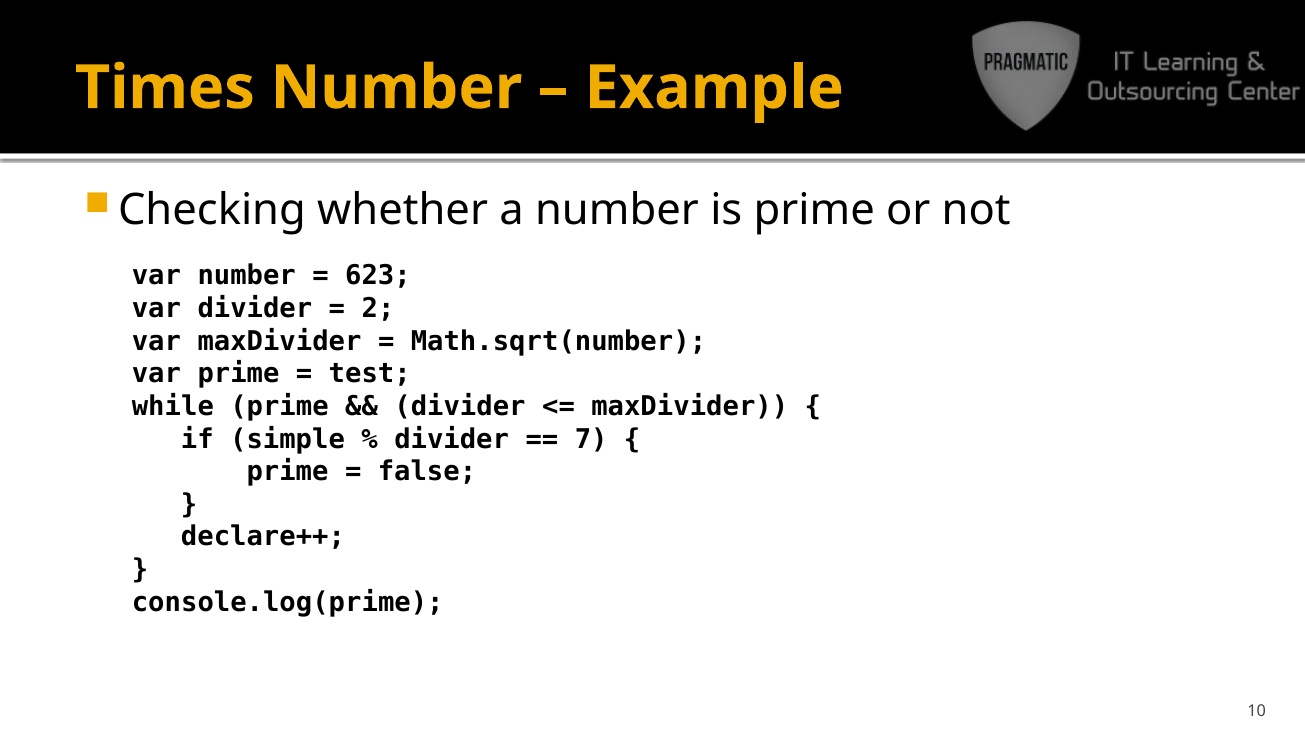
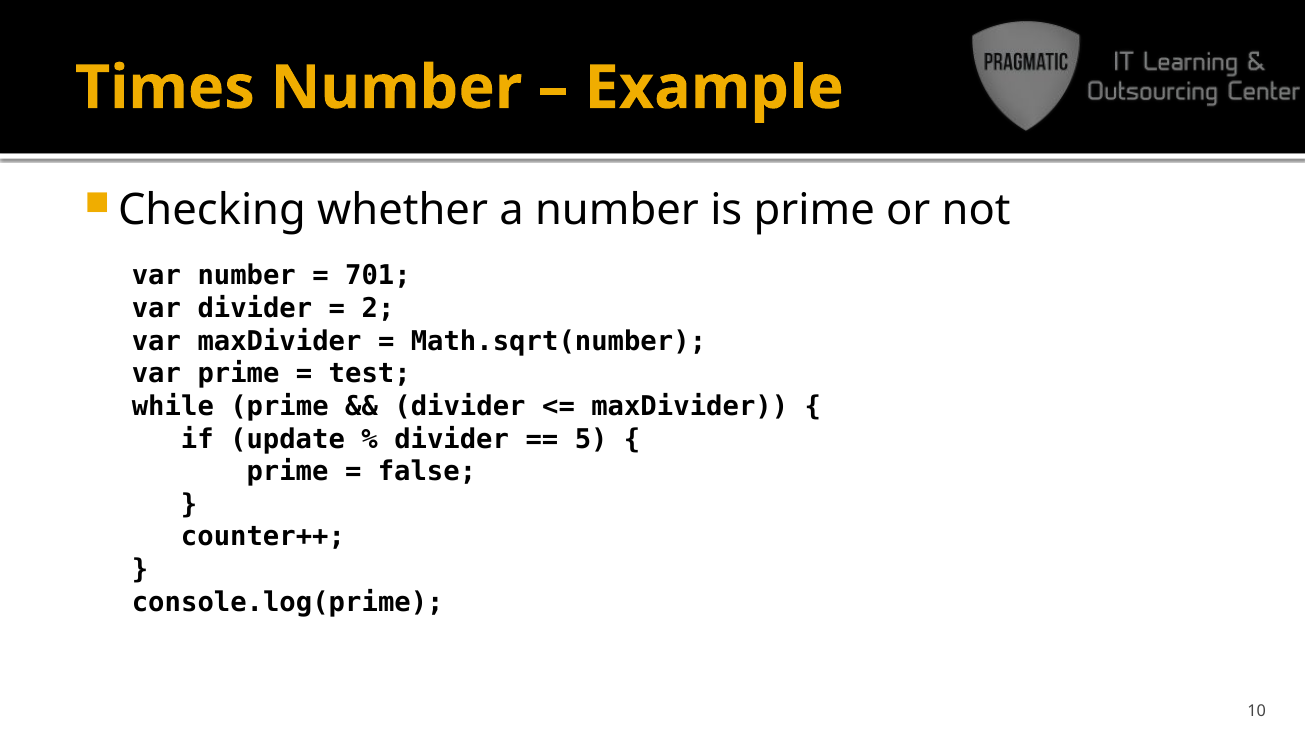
623: 623 -> 701
simple: simple -> update
7: 7 -> 5
declare++: declare++ -> counter++
